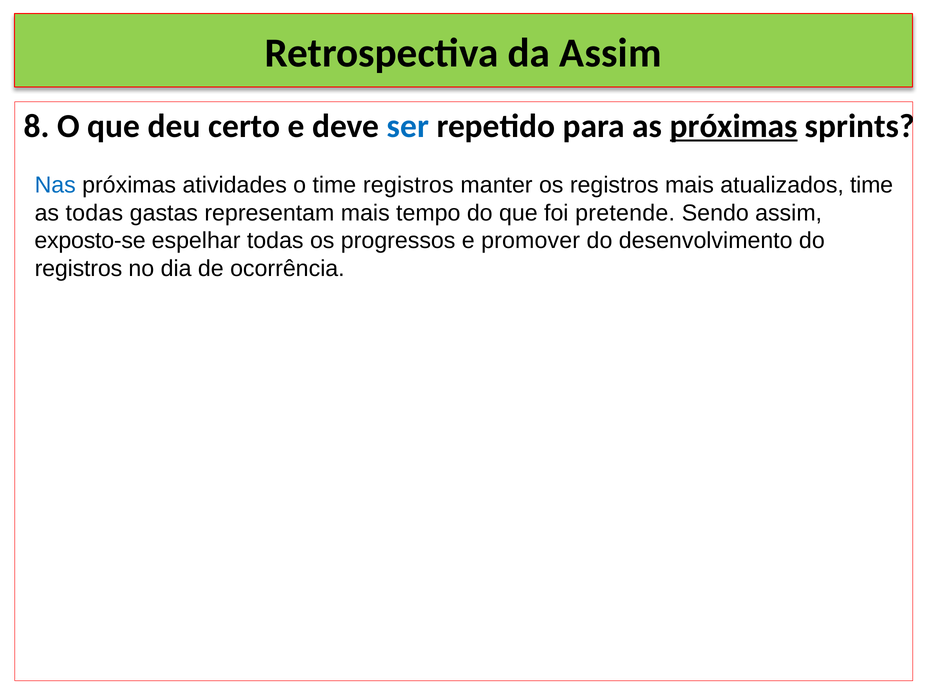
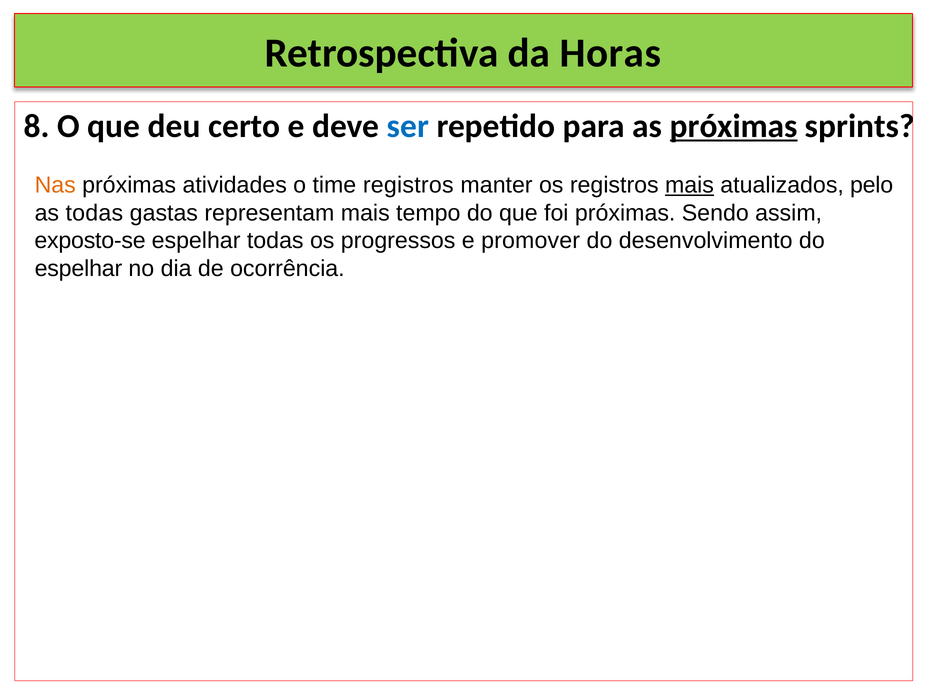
da Assim: Assim -> Horas
Nas colour: blue -> orange
mais at (690, 185) underline: none -> present
atualizados time: time -> pelo
foi pretende: pretende -> próximas
registros at (78, 269): registros -> espelhar
